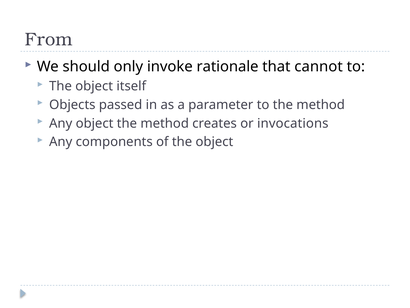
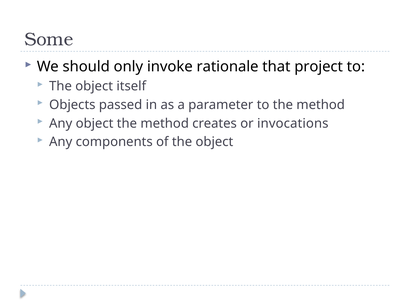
From: From -> Some
cannot: cannot -> project
